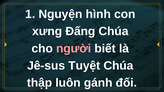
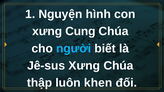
Đấng: Đấng -> Cung
người colour: pink -> light blue
Jê-sus Tuyệt: Tuyệt -> Xưng
gánh: gánh -> khen
